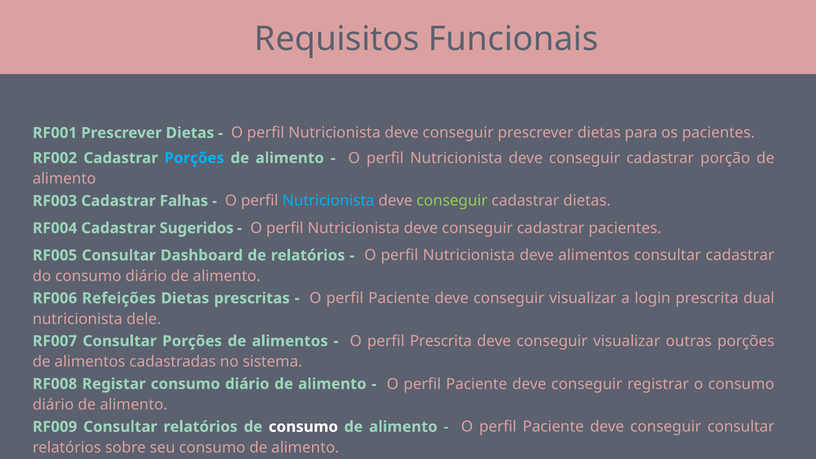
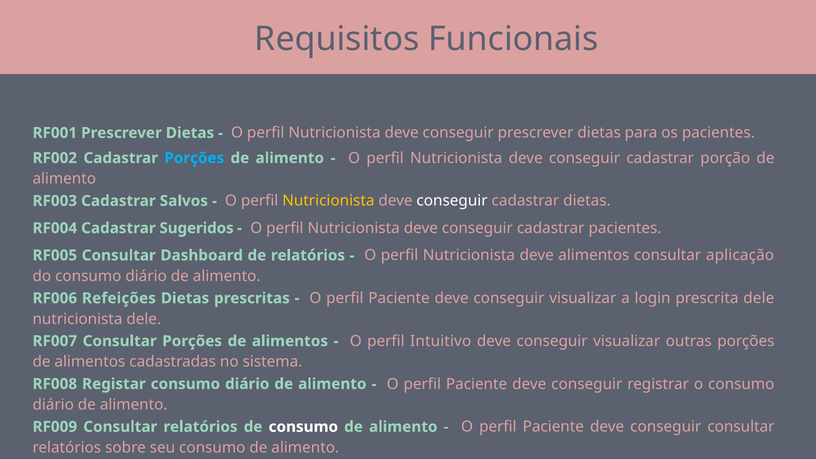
Falhas: Falhas -> Salvos
Nutricionista at (328, 201) colour: light blue -> yellow
conseguir at (452, 201) colour: light green -> white
consultar cadastrar: cadastrar -> aplicação
prescrita dual: dual -> dele
perfil Prescrita: Prescrita -> Intuitivo
